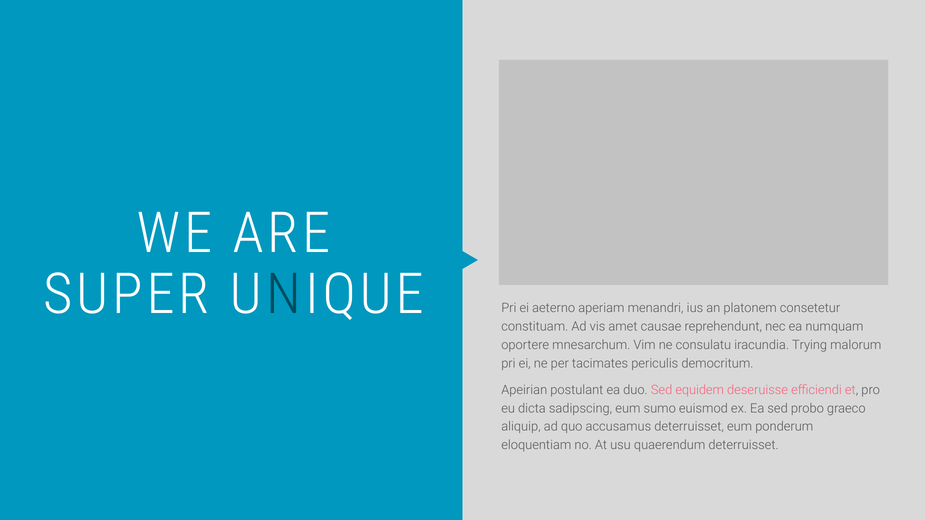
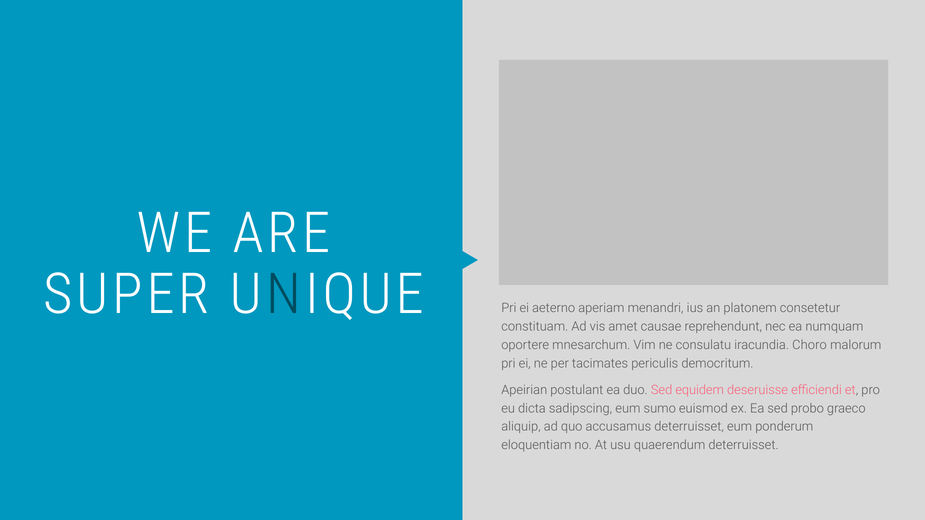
Trying: Trying -> Choro
